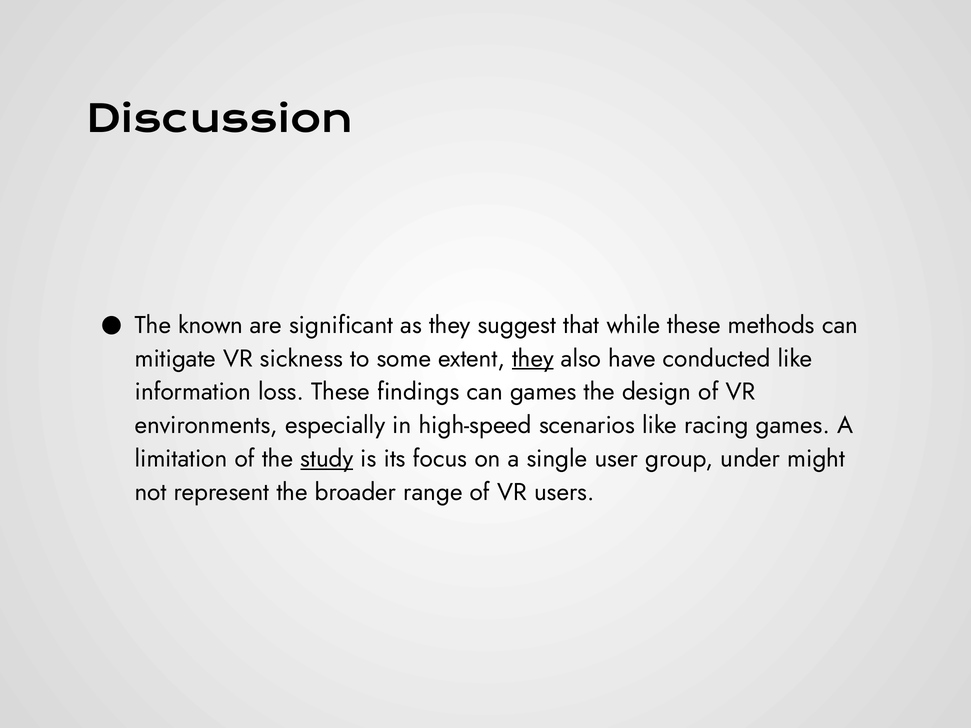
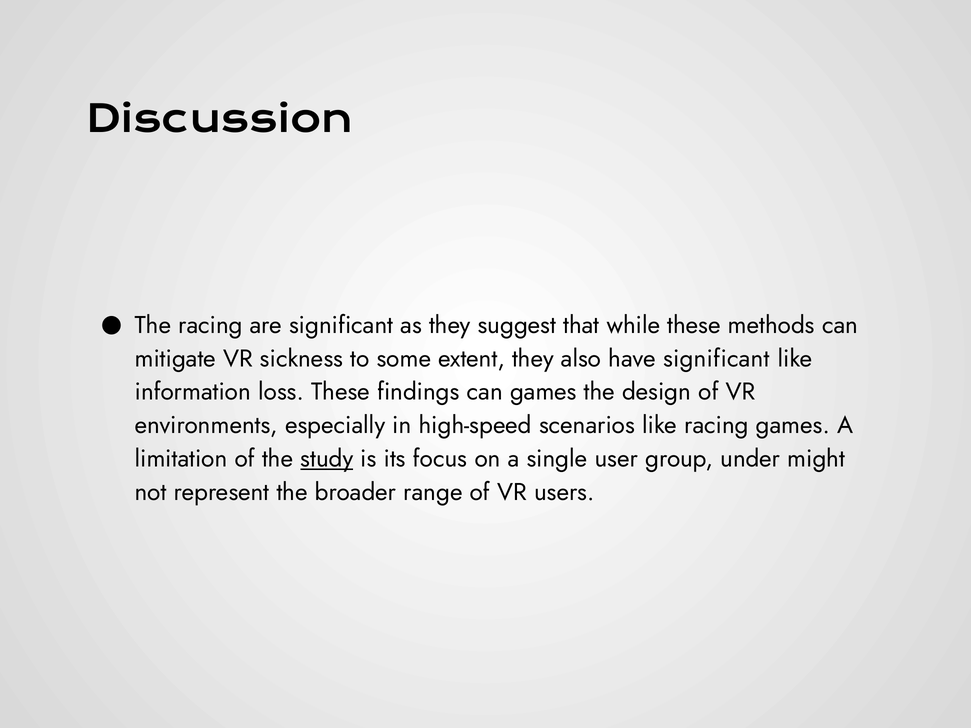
The known: known -> racing
they at (533, 359) underline: present -> none
have conducted: conducted -> significant
